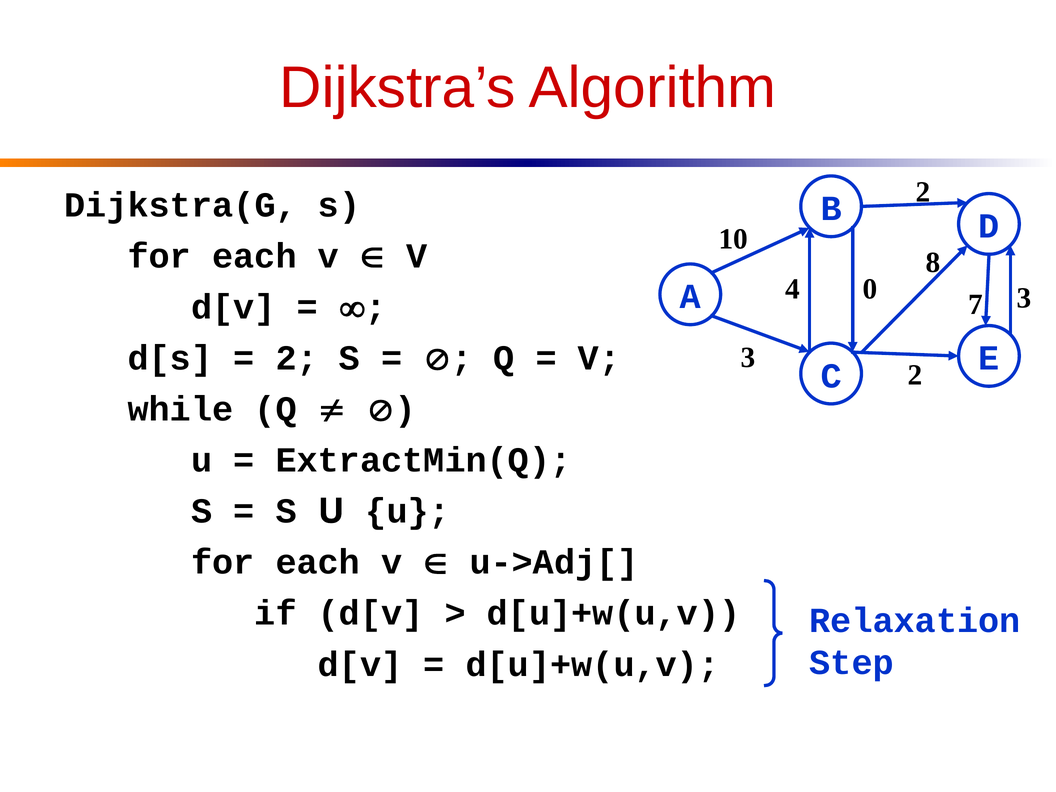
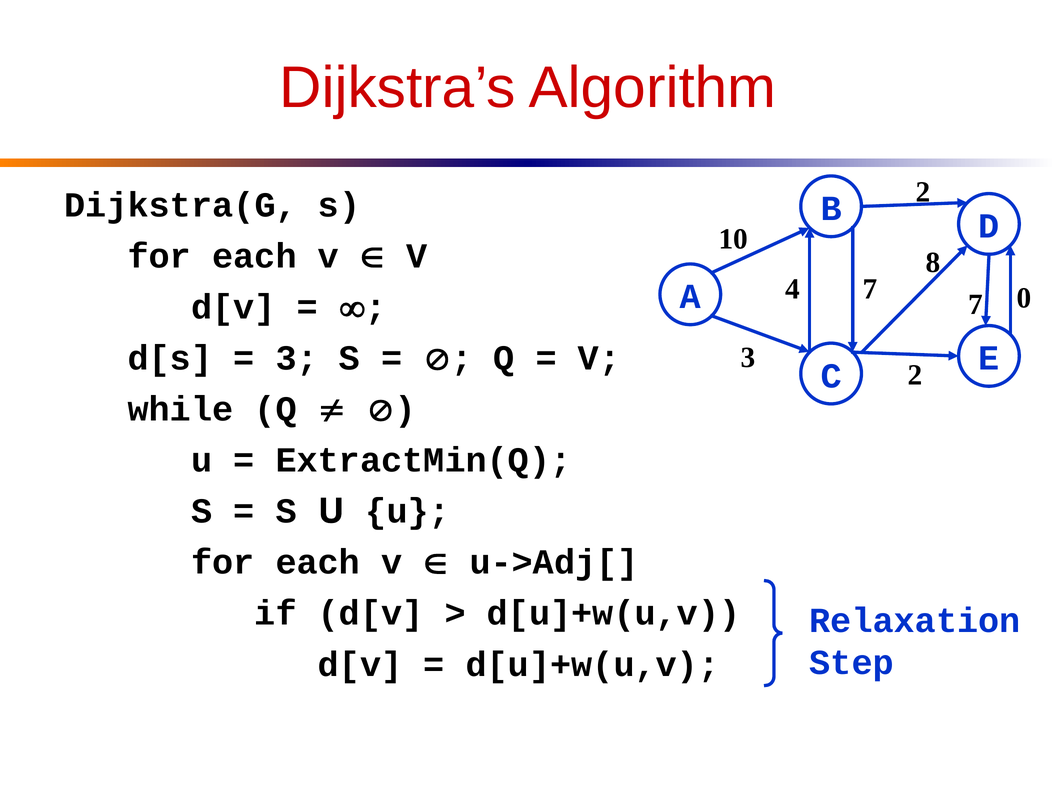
4 0: 0 -> 7
7 3: 3 -> 0
2 at (297, 358): 2 -> 3
